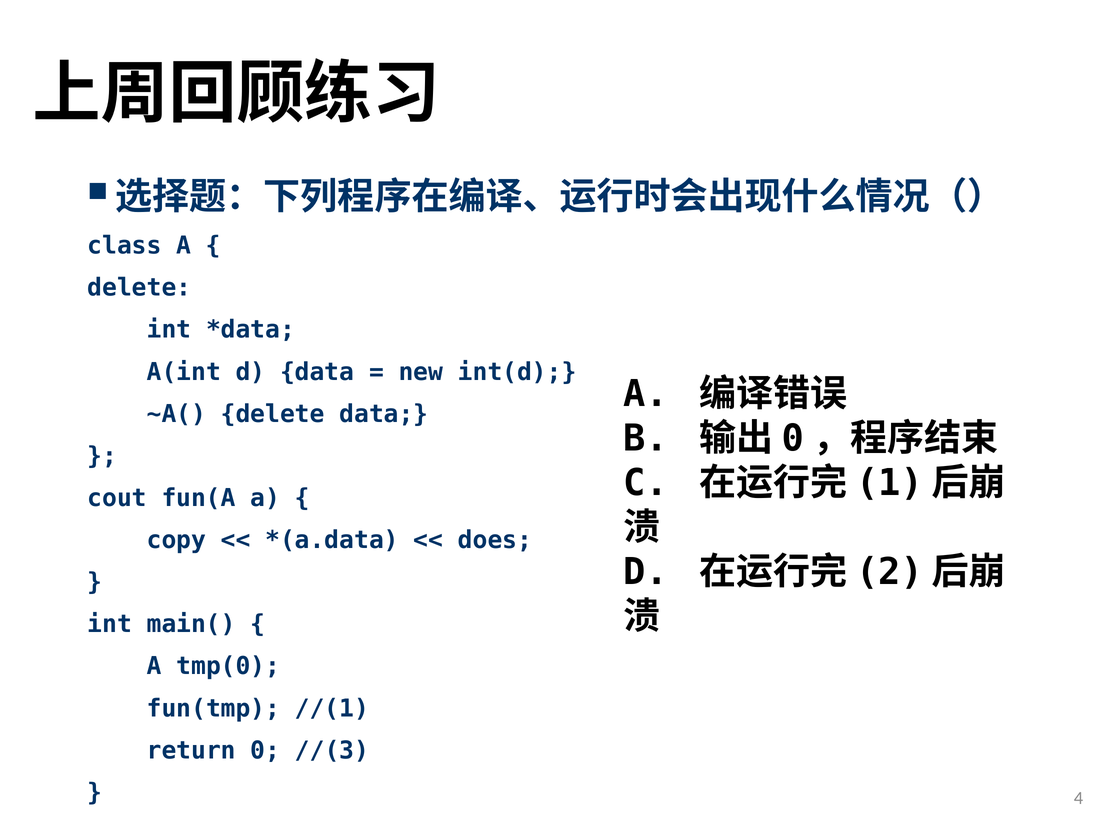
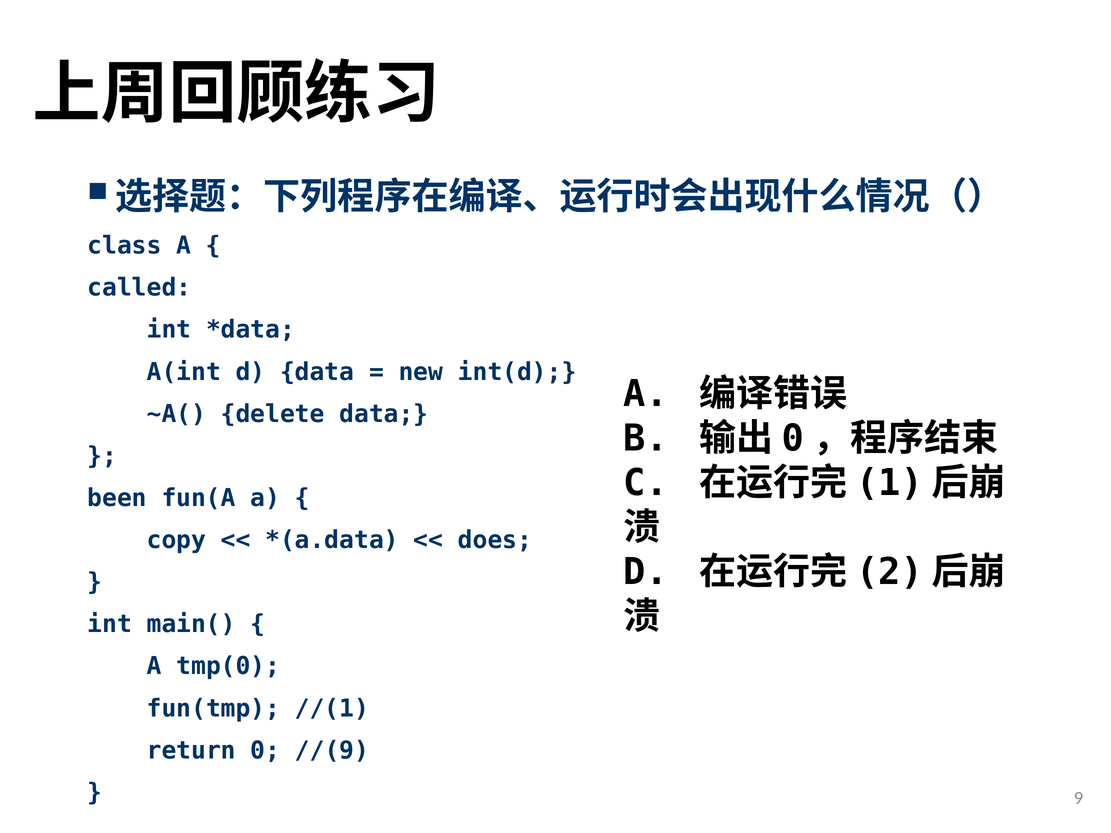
delete at (139, 288): delete -> called
cout: cout -> been
//(3: //(3 -> //(9
4: 4 -> 9
